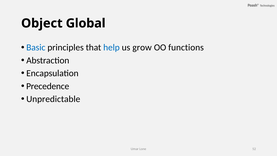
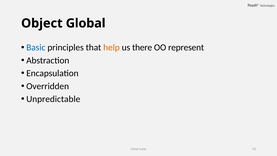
help colour: blue -> orange
grow: grow -> there
functions: functions -> represent
Precedence: Precedence -> Overridden
